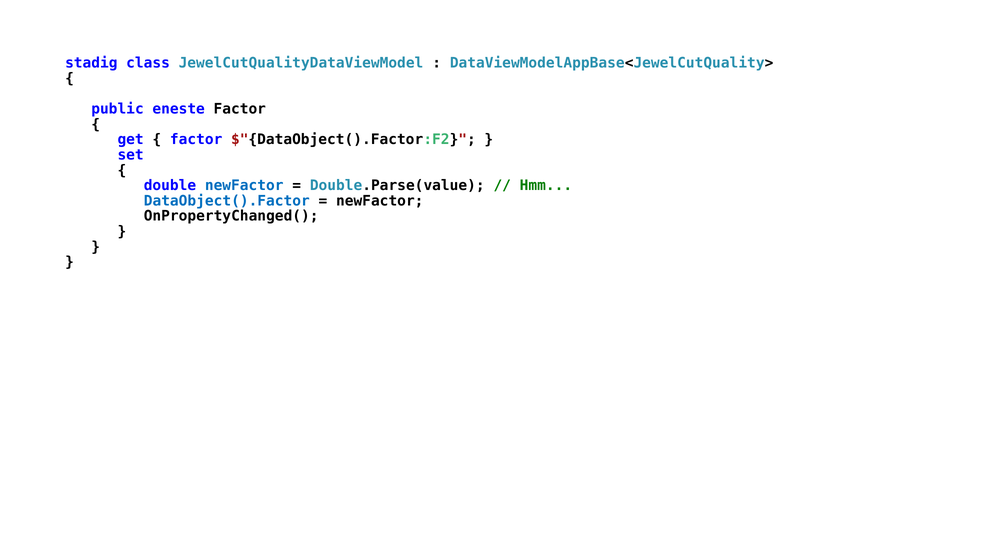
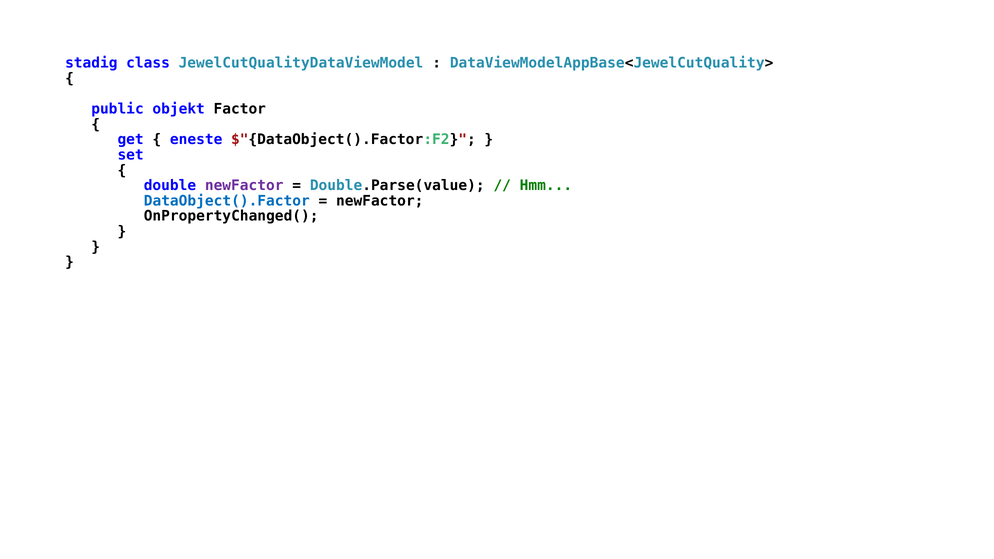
eneste: eneste -> objekt
factor at (196, 140): factor -> eneste
newFactor at (244, 186) colour: blue -> purple
